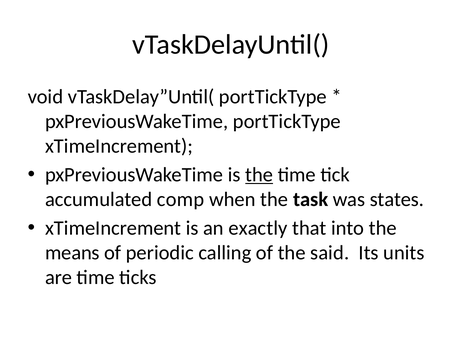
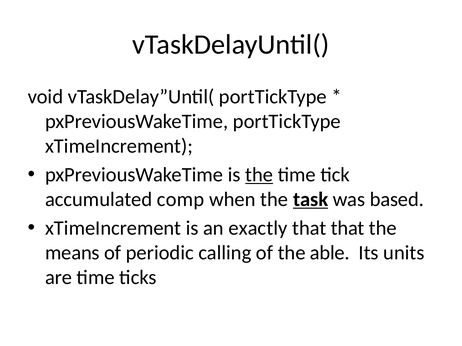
task underline: none -> present
states: states -> based
that into: into -> that
said: said -> able
